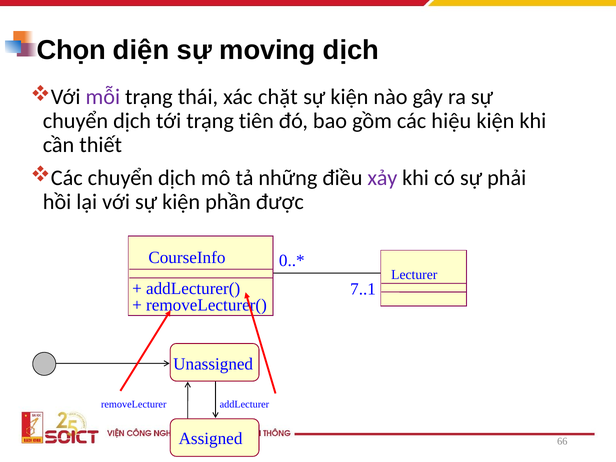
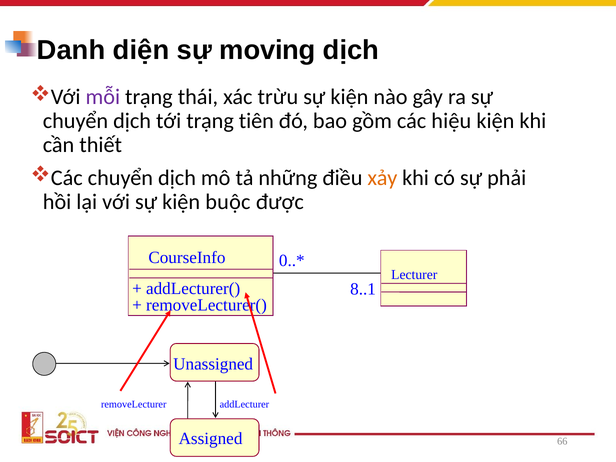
Chọn: Chọn -> Danh
chặt: chặt -> trừu
xảy colour: purple -> orange
phần: phần -> buộc
7..1: 7..1 -> 8..1
